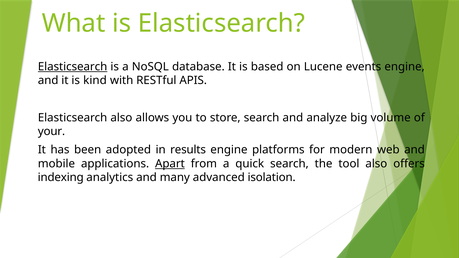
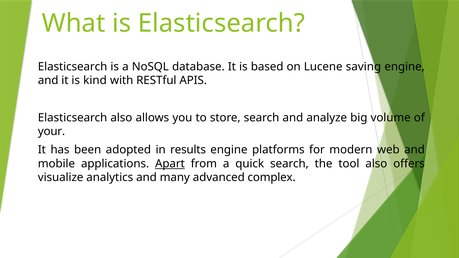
Elasticsearch at (73, 67) underline: present -> none
events: events -> saving
indexing: indexing -> visualize
isolation: isolation -> complex
